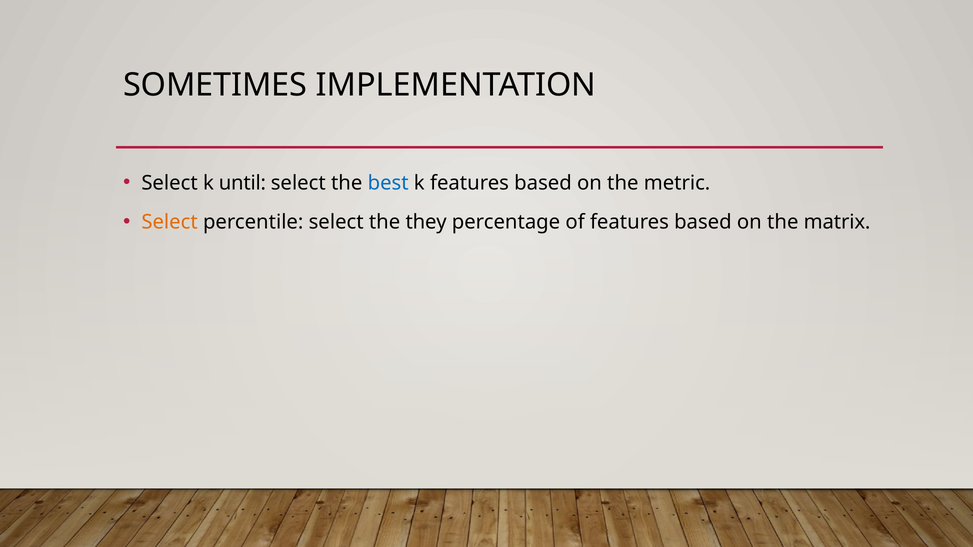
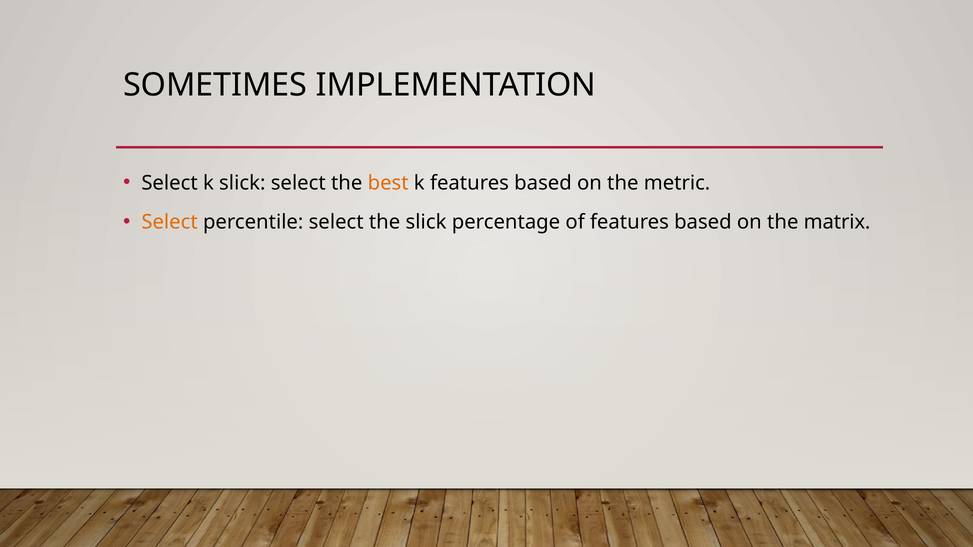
k until: until -> slick
best colour: blue -> orange
the they: they -> slick
